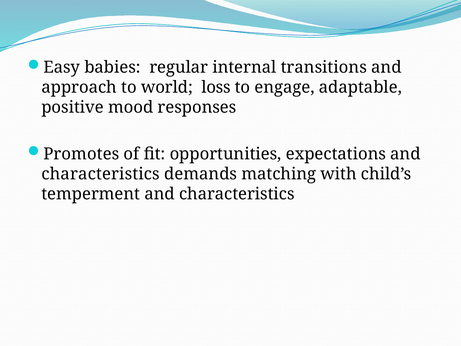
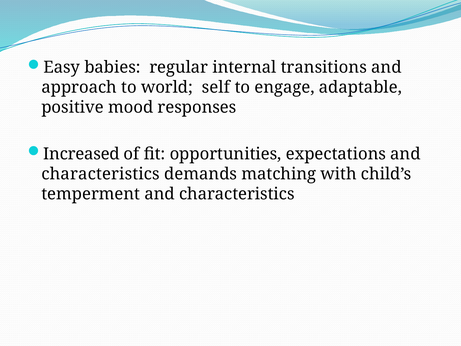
loss: loss -> self
Promotes: Promotes -> Increased
